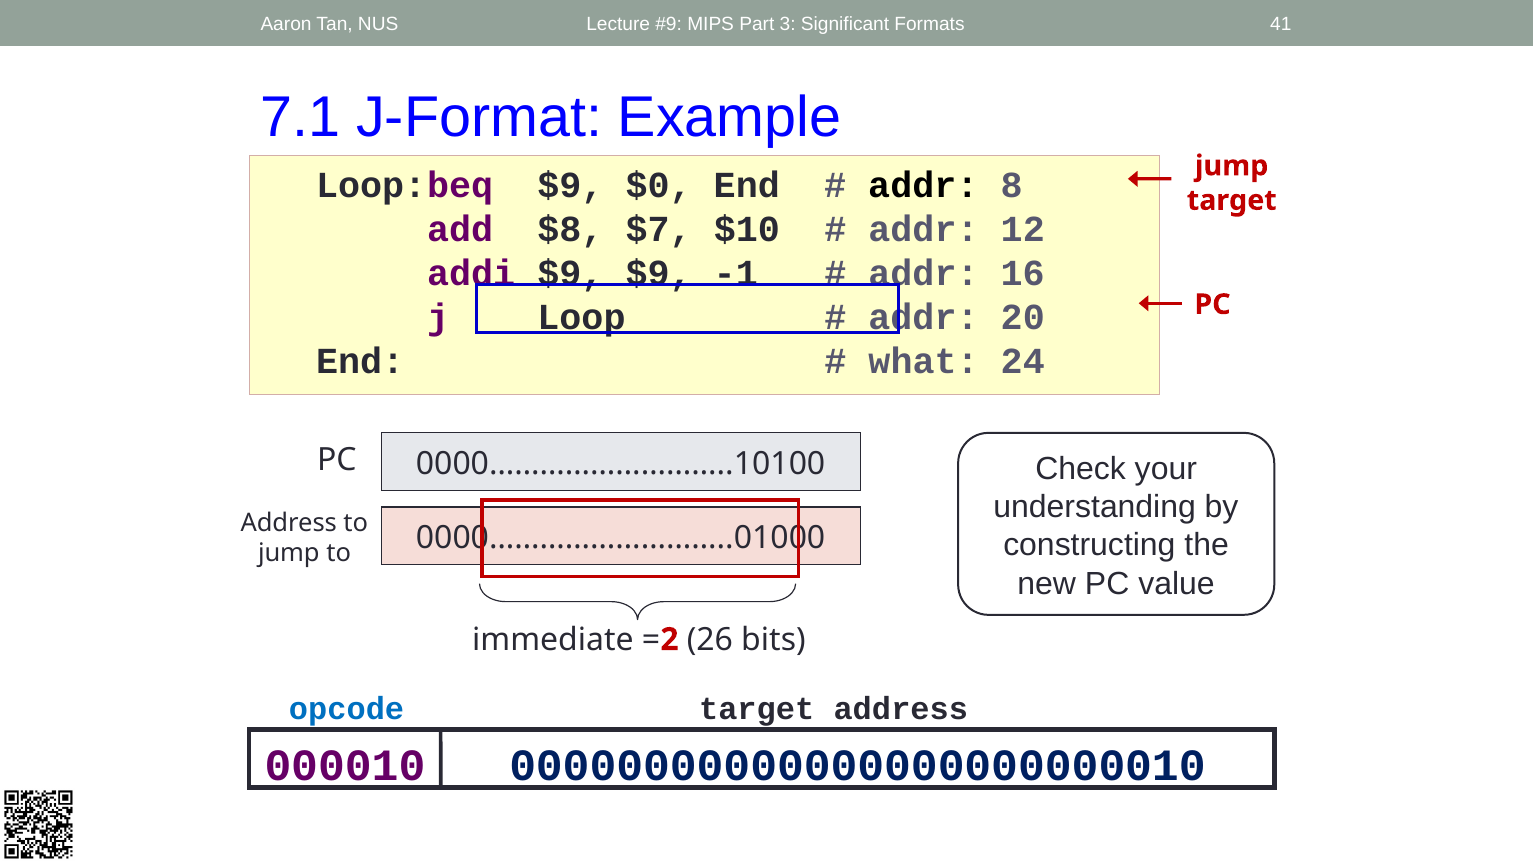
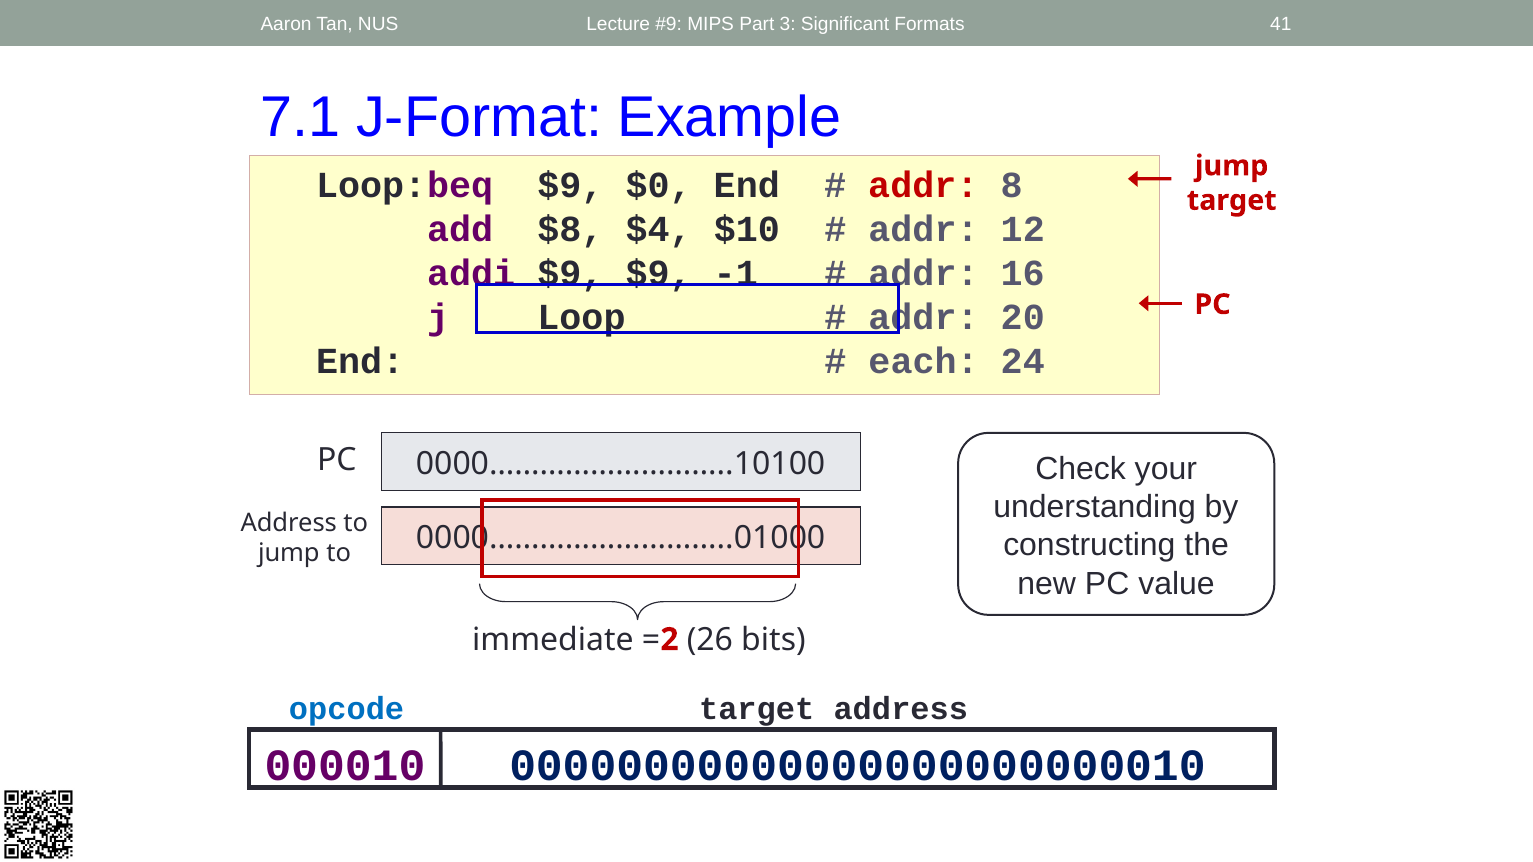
addr at (923, 185) colour: black -> red
$7: $7 -> $4
what: what -> each
